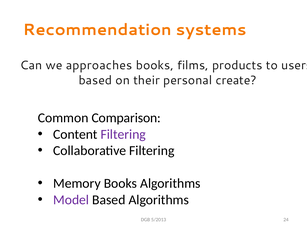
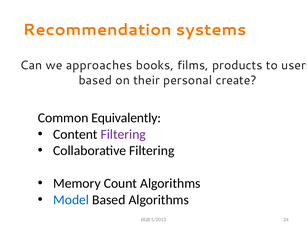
Comparison: Comparison -> Equivalently
Memory Books: Books -> Count
Model colour: purple -> blue
